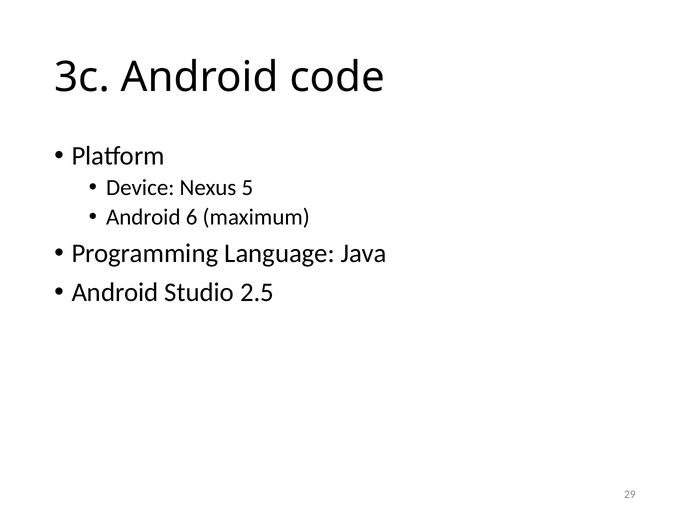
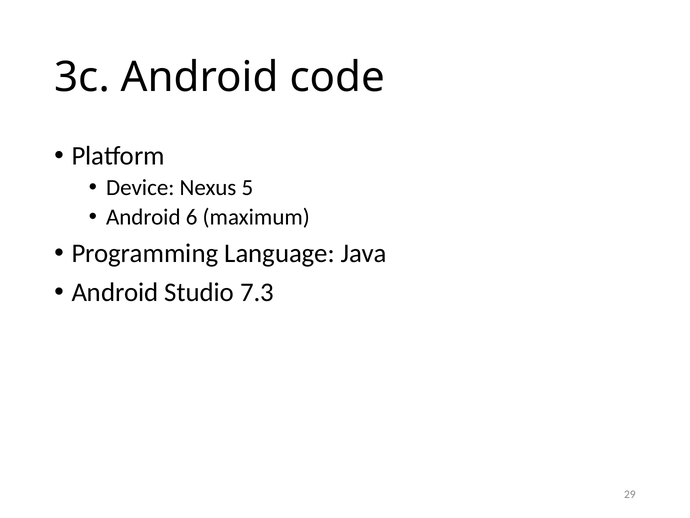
2.5: 2.5 -> 7.3
